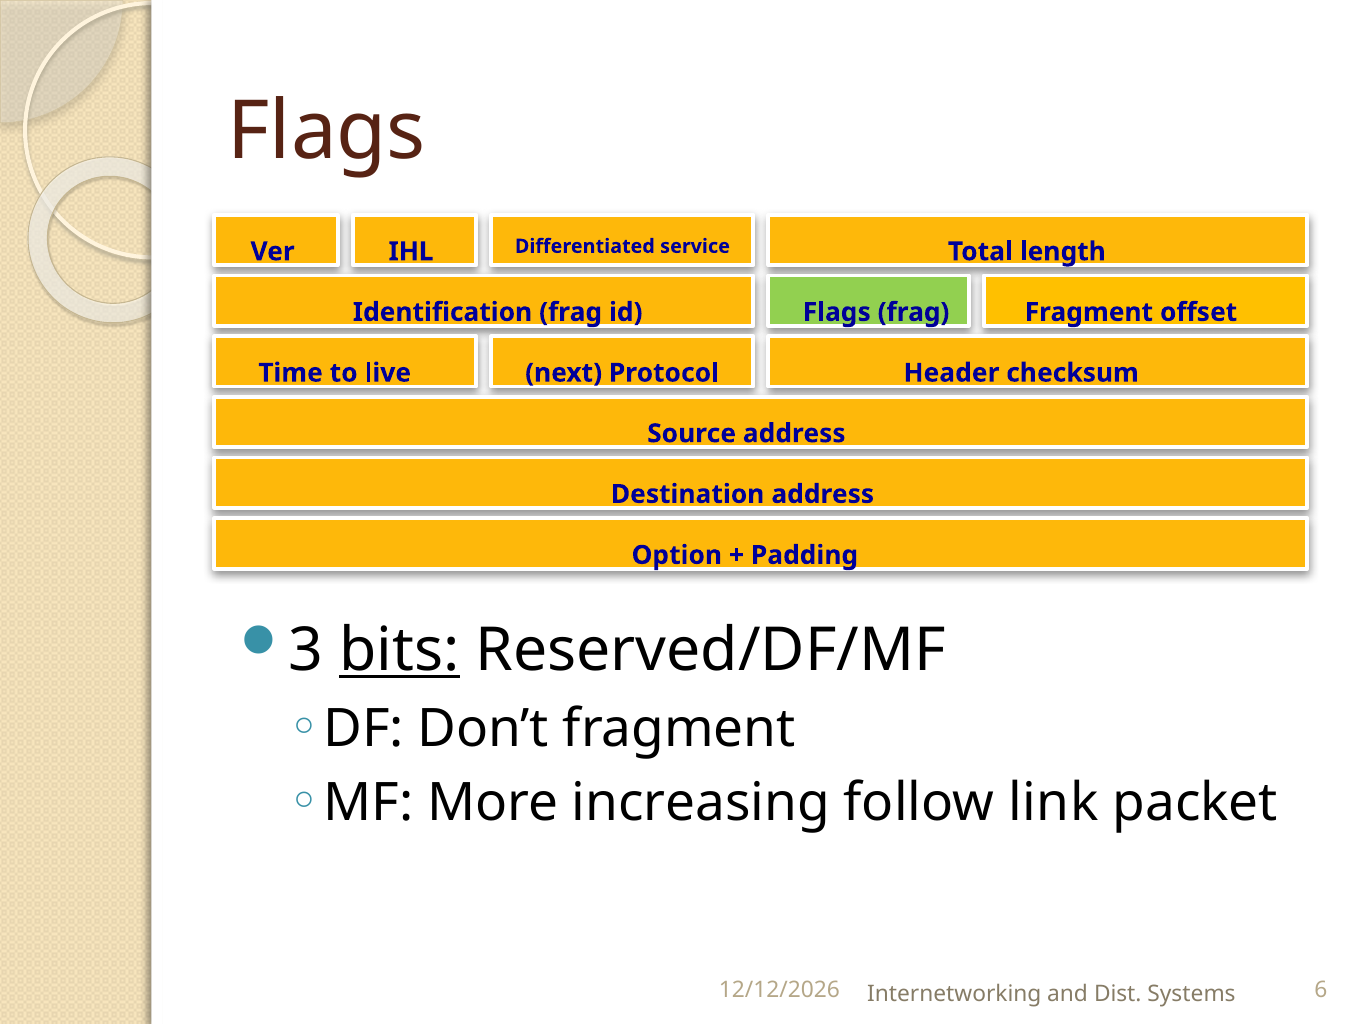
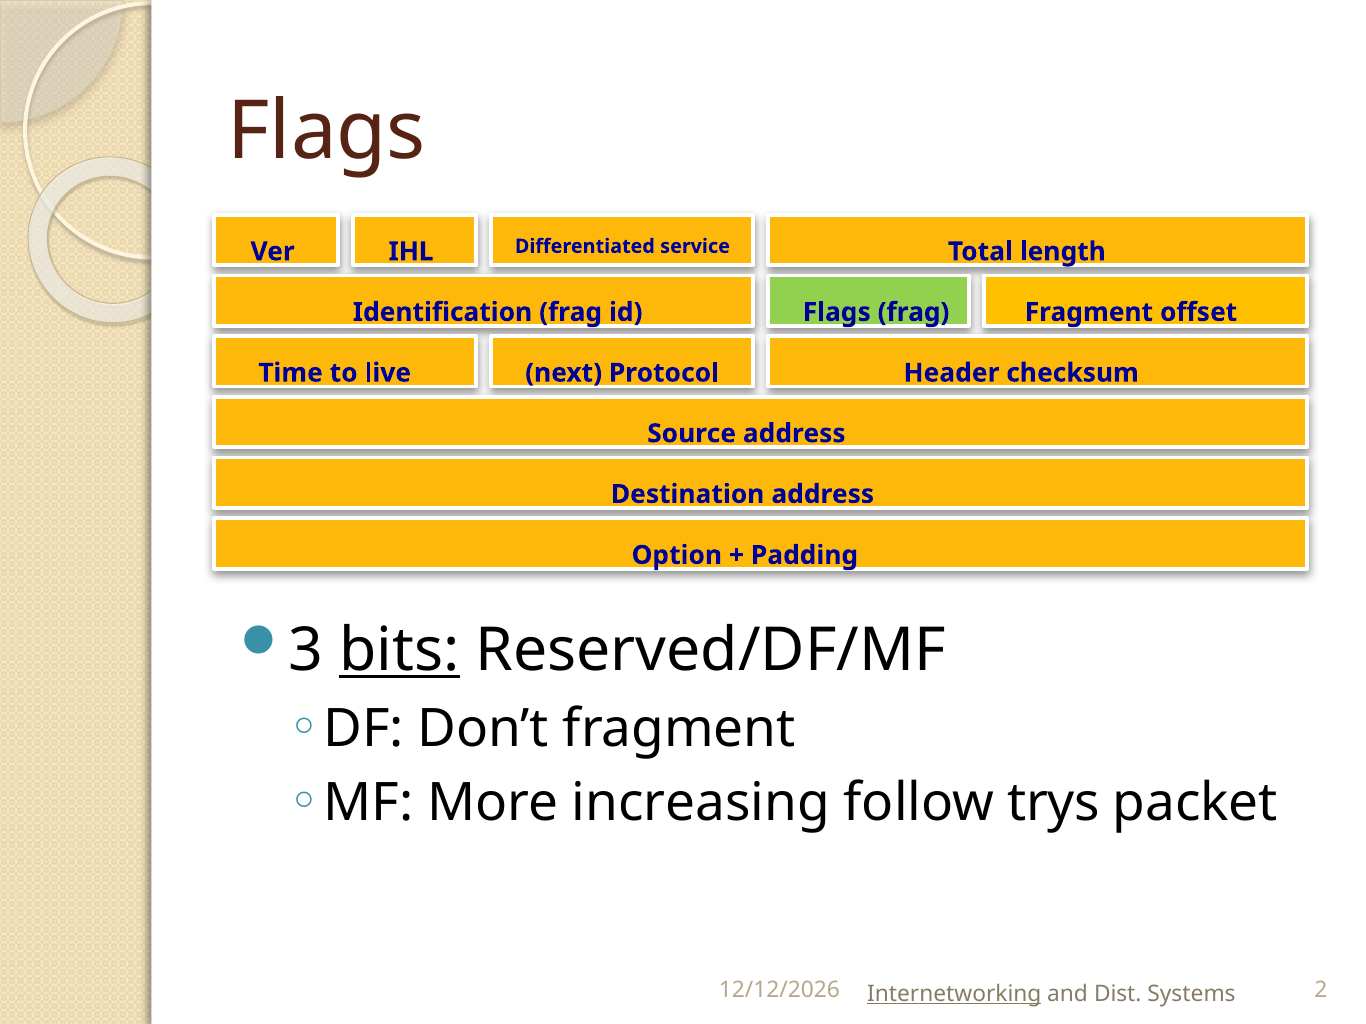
link: link -> trys
Internetworking underline: none -> present
6: 6 -> 2
